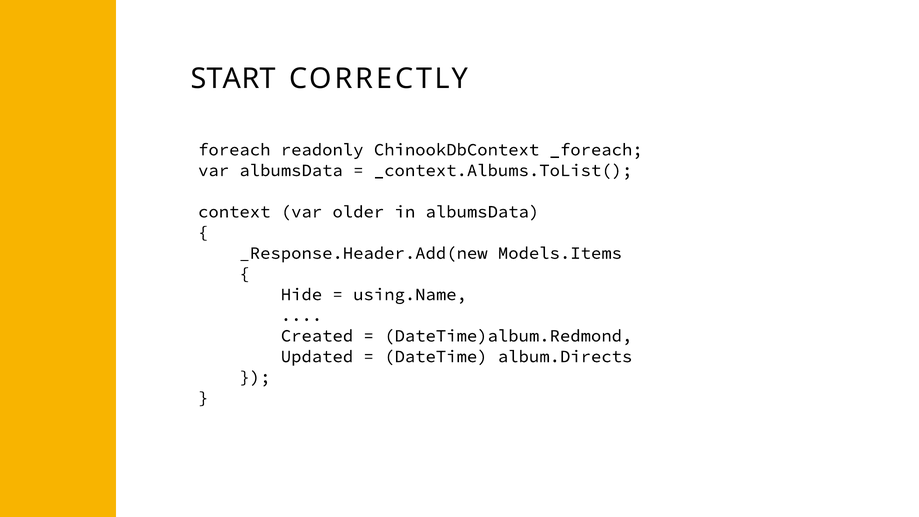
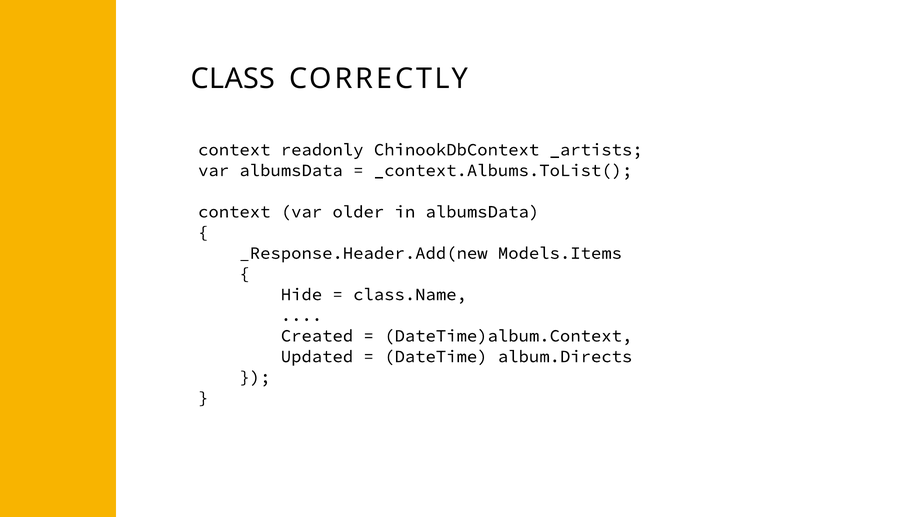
START: START -> CLASS
foreach at (234, 150): foreach -> context
_foreach: _foreach -> _artists
using.Name: using.Name -> class.Name
DateTime)album.Redmond: DateTime)album.Redmond -> DateTime)album.Context
